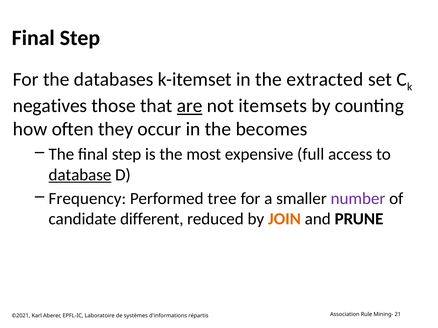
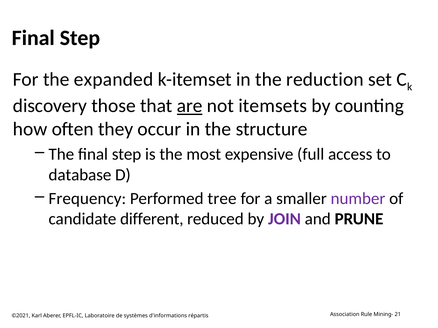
databases: databases -> expanded
extracted: extracted -> reduction
negatives: negatives -> discovery
becomes: becomes -> structure
database underline: present -> none
JOIN colour: orange -> purple
